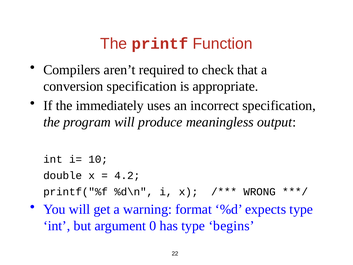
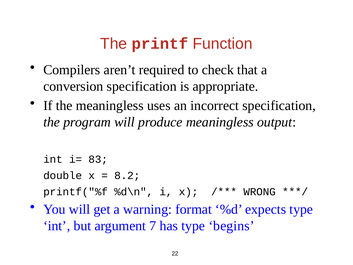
the immediately: immediately -> meaningless
10: 10 -> 83
4.2: 4.2 -> 8.2
0: 0 -> 7
